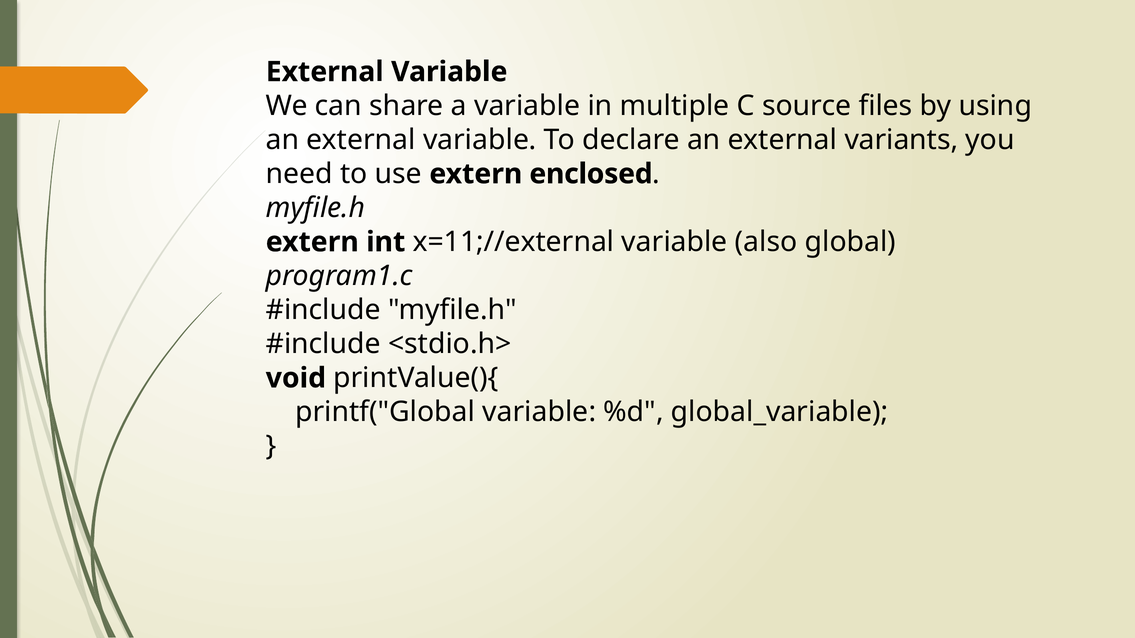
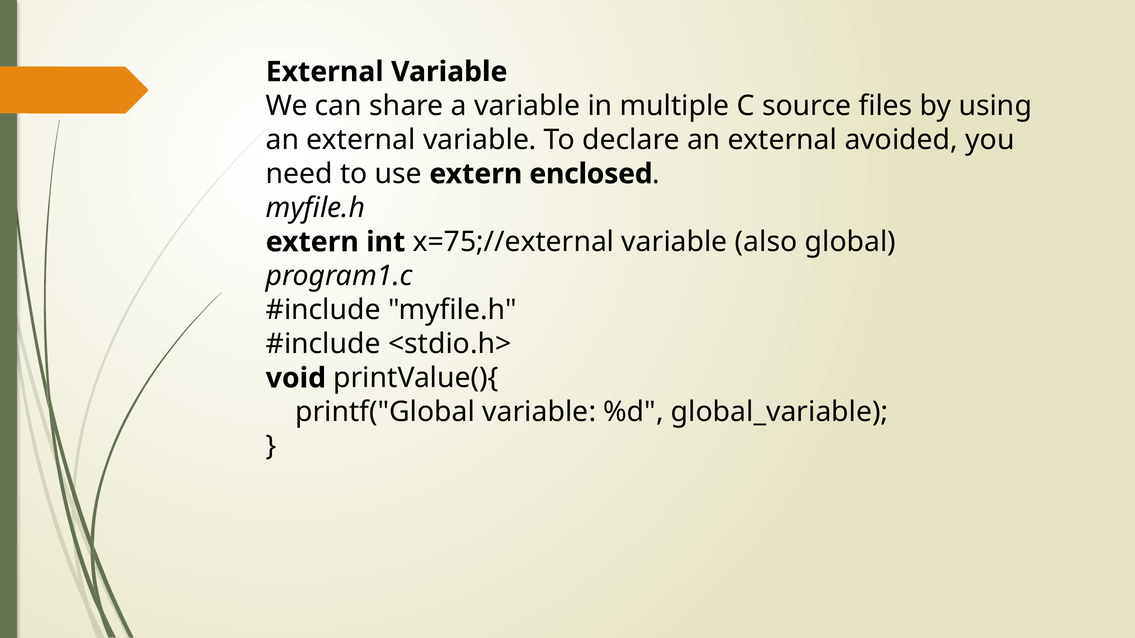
variants: variants -> avoided
x=11;//external: x=11;//external -> x=75;//external
